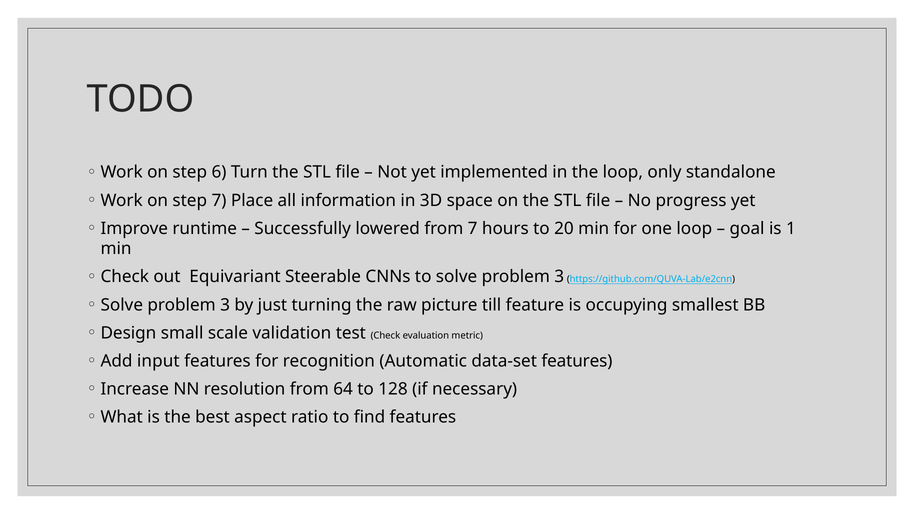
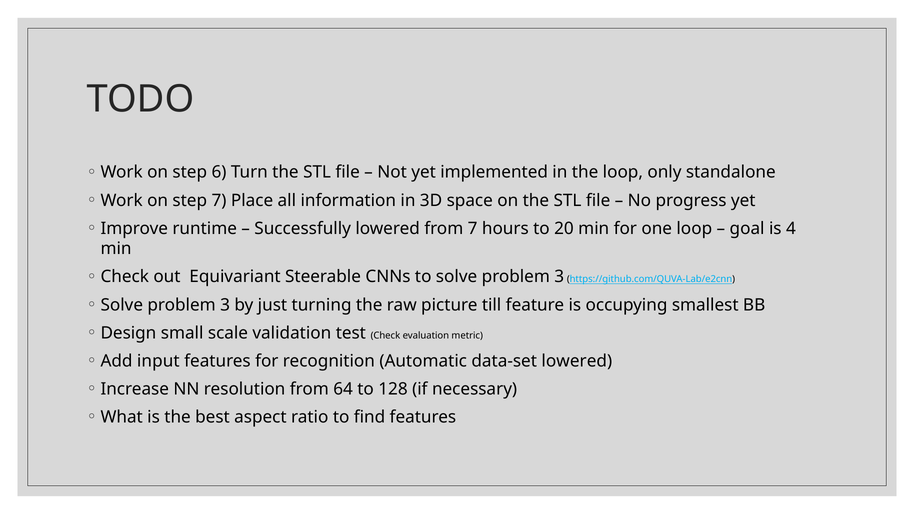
1: 1 -> 4
data-set features: features -> lowered
